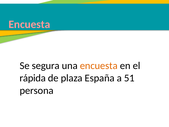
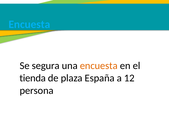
Encuesta at (29, 24) colour: pink -> light blue
rápida: rápida -> tienda
51: 51 -> 12
